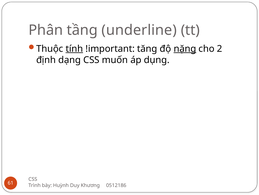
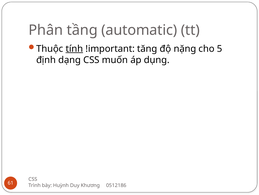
underline: underline -> automatic
nặng underline: present -> none
2: 2 -> 5
